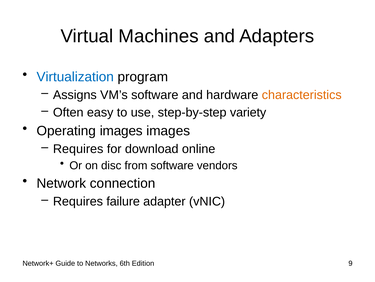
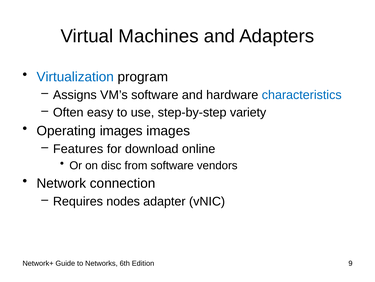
characteristics colour: orange -> blue
Requires at (78, 149): Requires -> Features
failure: failure -> nodes
